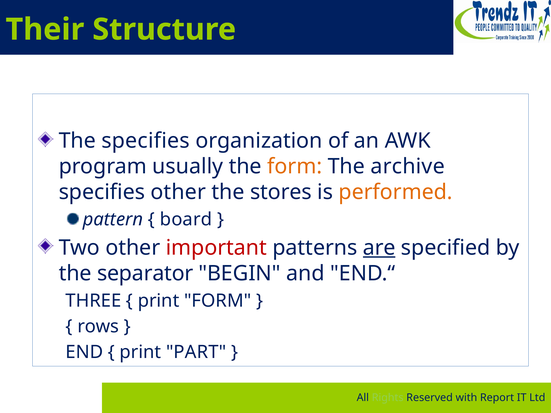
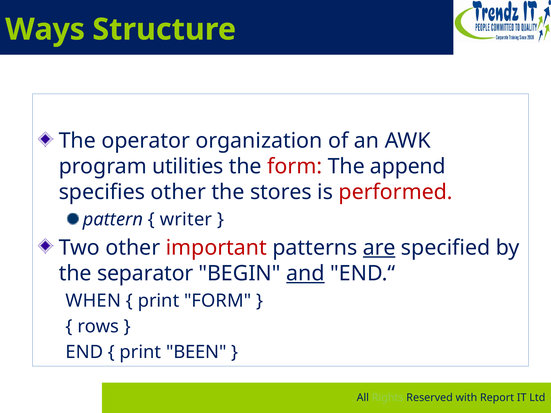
Their: Their -> Ways
The specifies: specifies -> operator
usually: usually -> utilities
form at (295, 166) colour: orange -> red
archive: archive -> append
performed colour: orange -> red
board: board -> writer
and underline: none -> present
THREE: THREE -> WHEN
PART: PART -> BEEN
